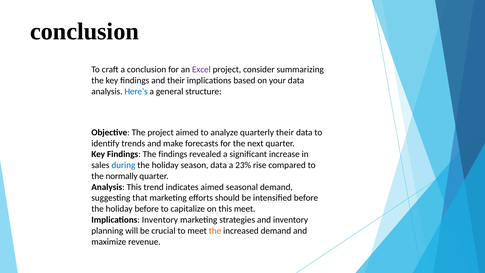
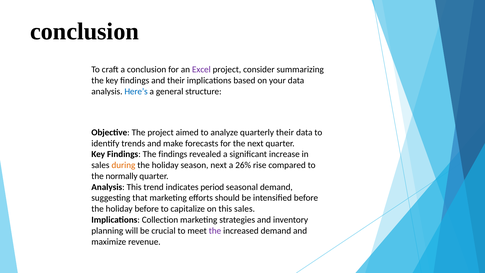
during colour: blue -> orange
season data: data -> next
23%: 23% -> 26%
indicates aimed: aimed -> period
this meet: meet -> sales
Implications Inventory: Inventory -> Collection
the at (215, 231) colour: orange -> purple
